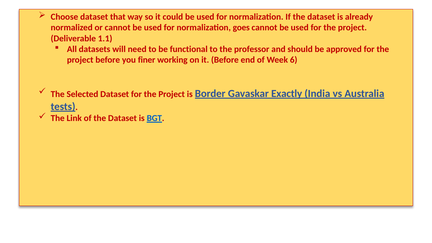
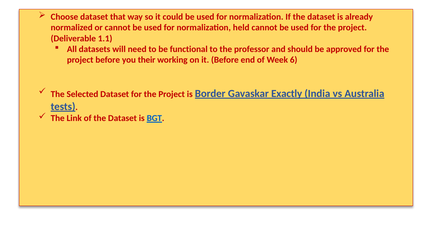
goes: goes -> held
finer: finer -> their
